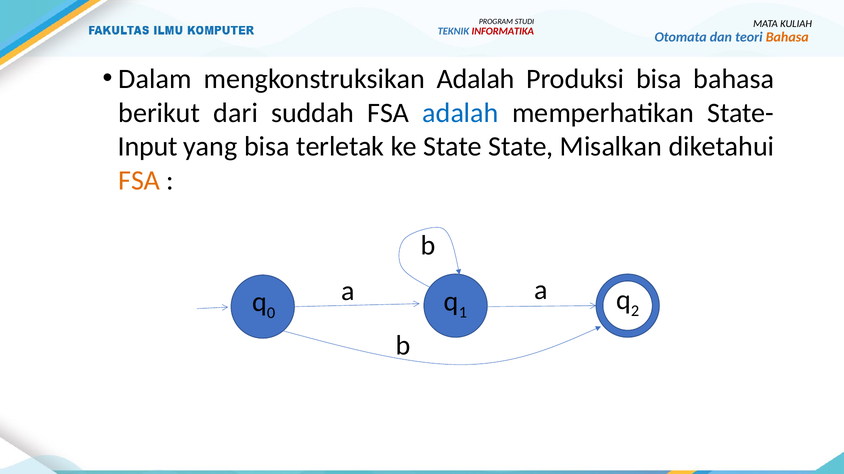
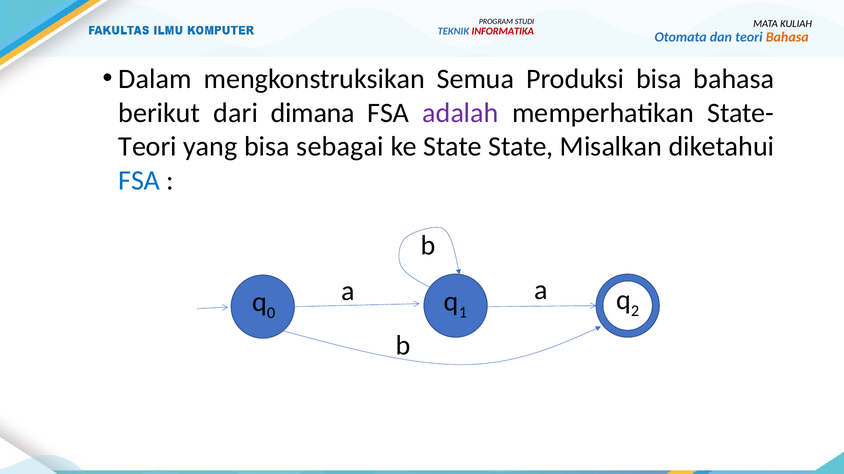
mengkonstruksikan Adalah: Adalah -> Semua
suddah: suddah -> dimana
adalah at (460, 113) colour: blue -> purple
Input at (148, 147): Input -> Teori
terletak: terletak -> sebagai
FSA at (139, 181) colour: orange -> blue
